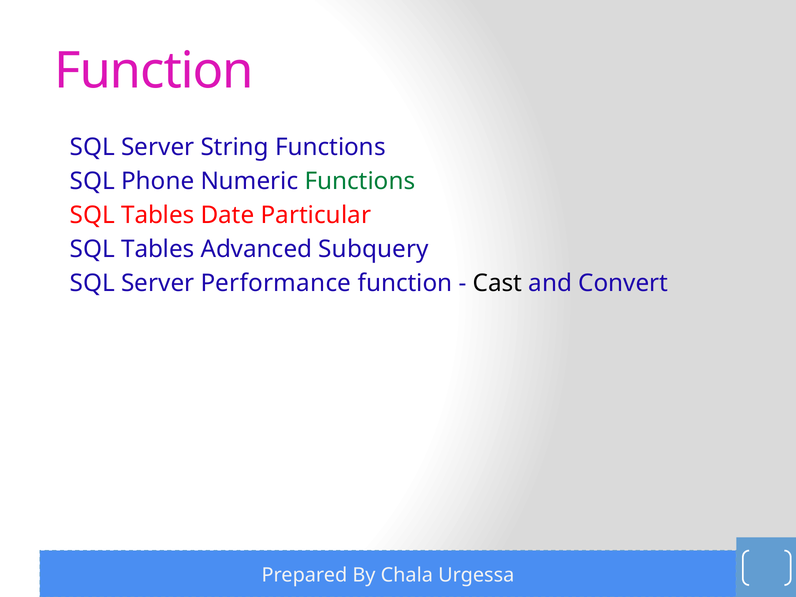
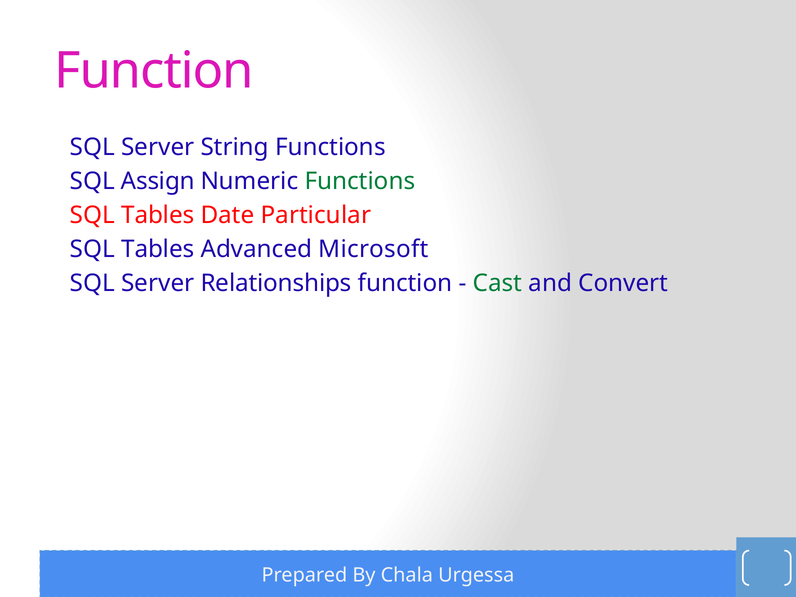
Phone: Phone -> Assign
Subquery: Subquery -> Microsoft
Performance: Performance -> Relationships
Cast colour: black -> green
